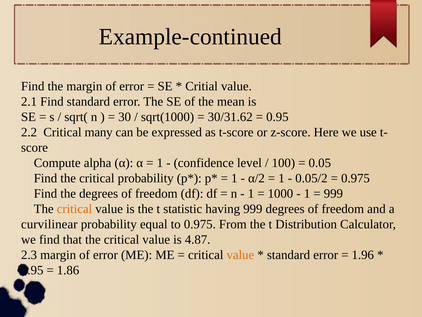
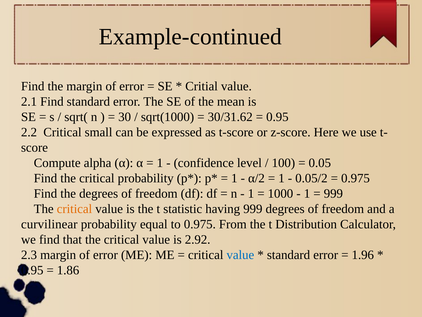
many: many -> small
4.87: 4.87 -> 2.92
value at (240, 255) colour: orange -> blue
